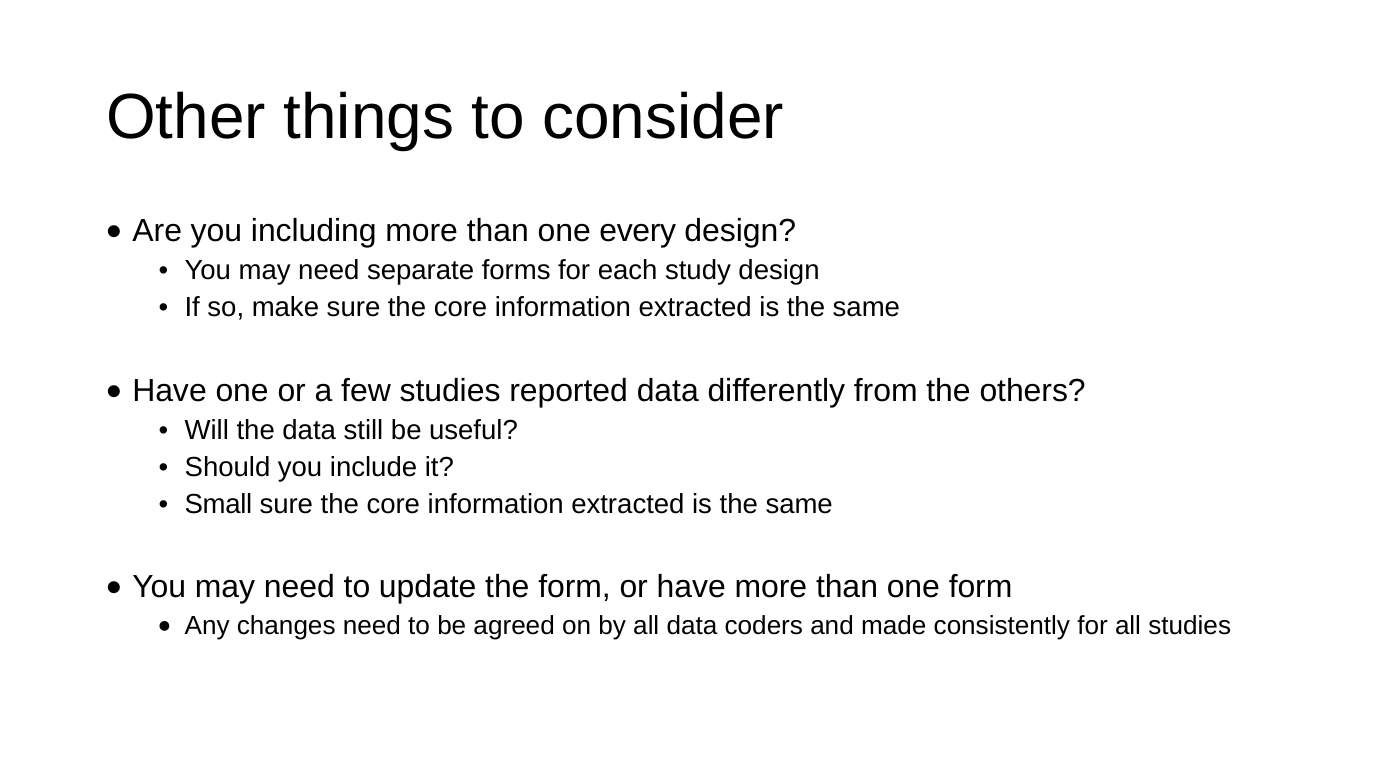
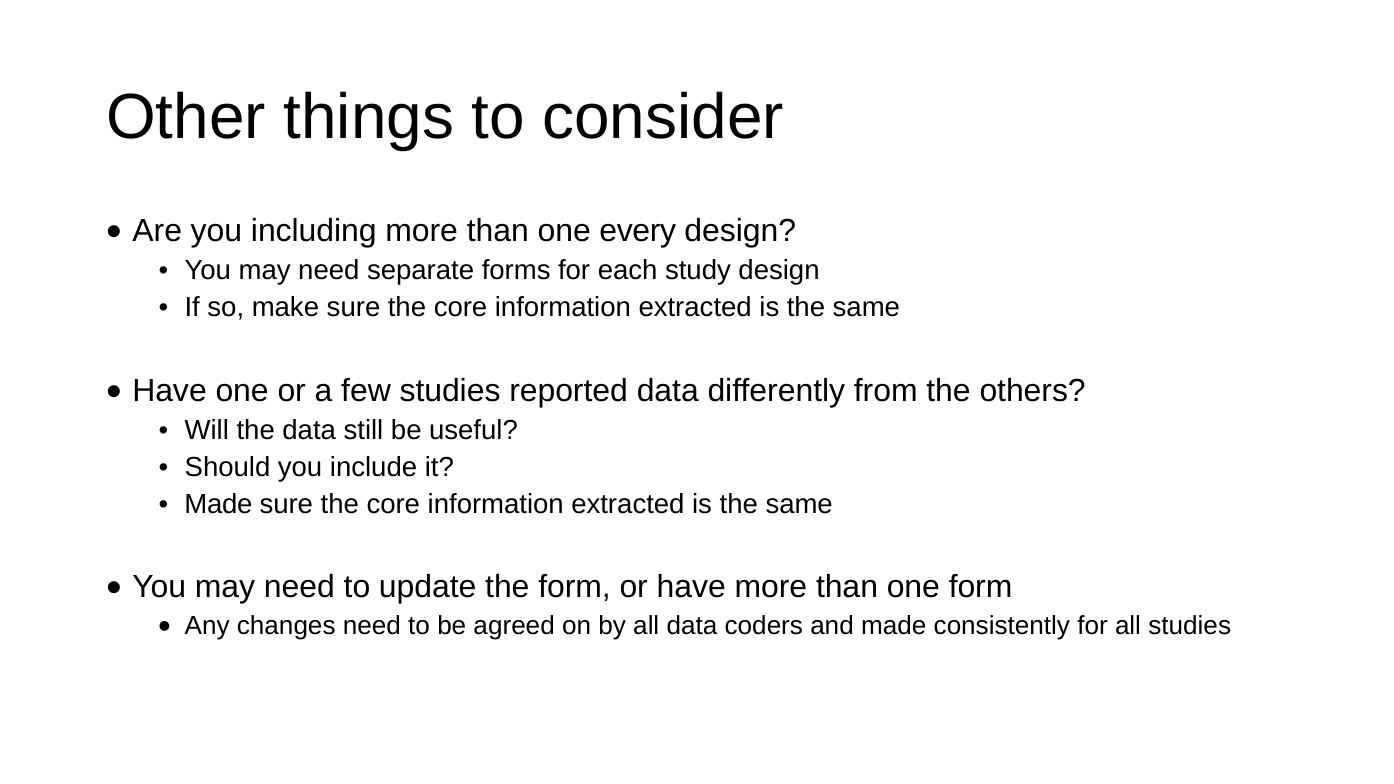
Small at (218, 504): Small -> Made
